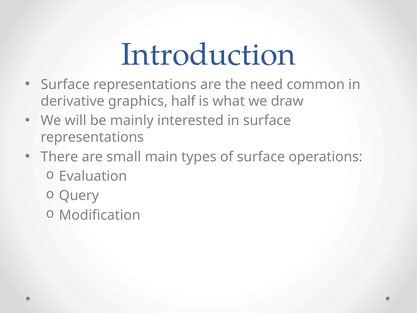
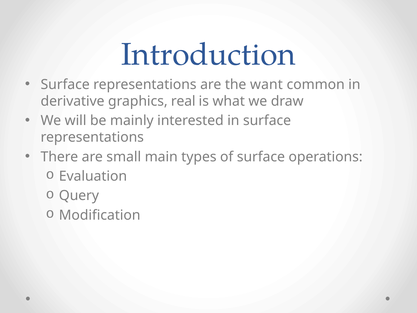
need: need -> want
half: half -> real
